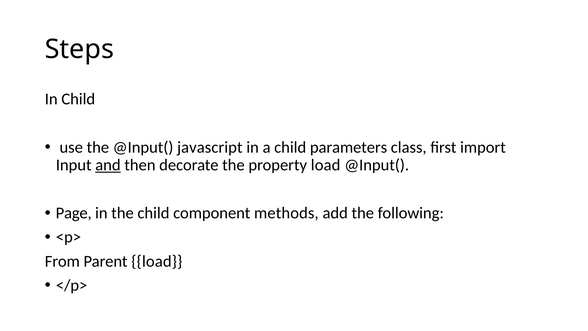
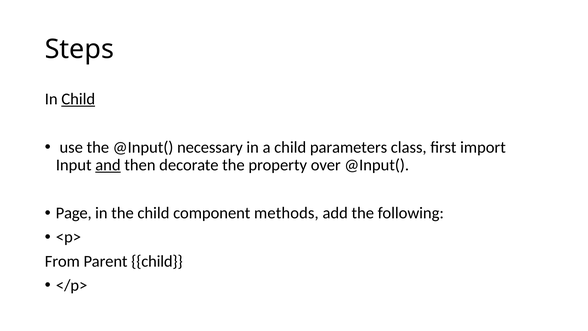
Child at (78, 99) underline: none -> present
javascript: javascript -> necessary
property load: load -> over
Parent load: load -> child
